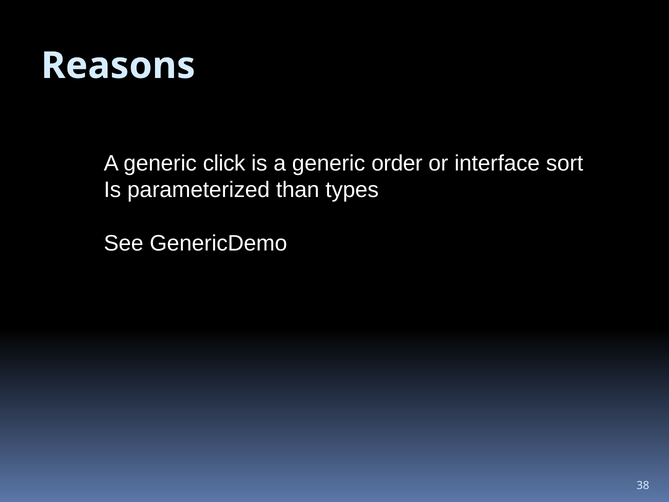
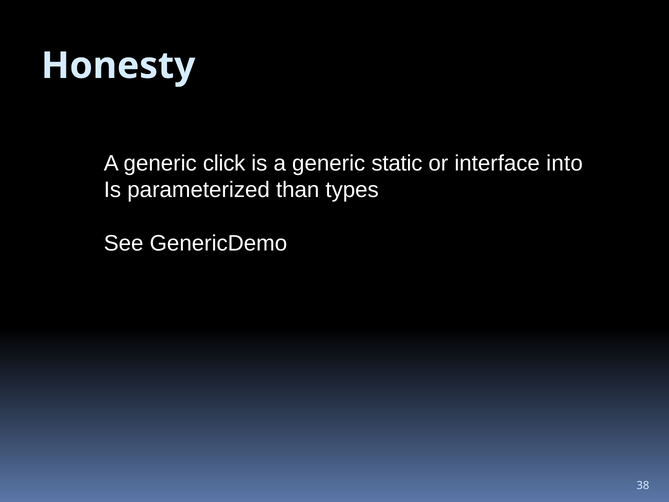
Reasons: Reasons -> Honesty
order: order -> static
sort: sort -> into
